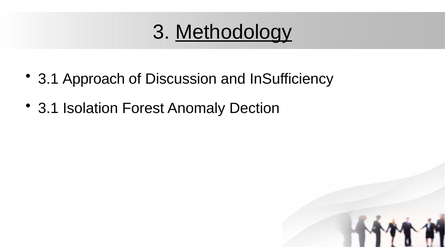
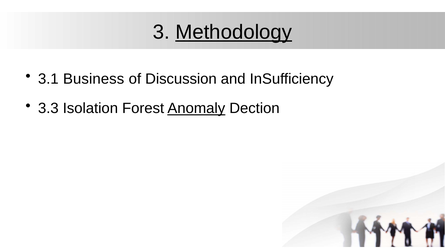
Approach: Approach -> Business
3.1 at (48, 109): 3.1 -> 3.3
Anomaly underline: none -> present
